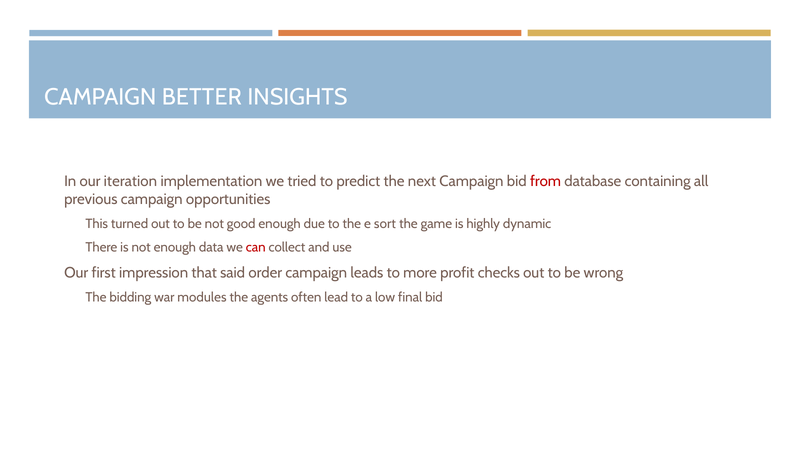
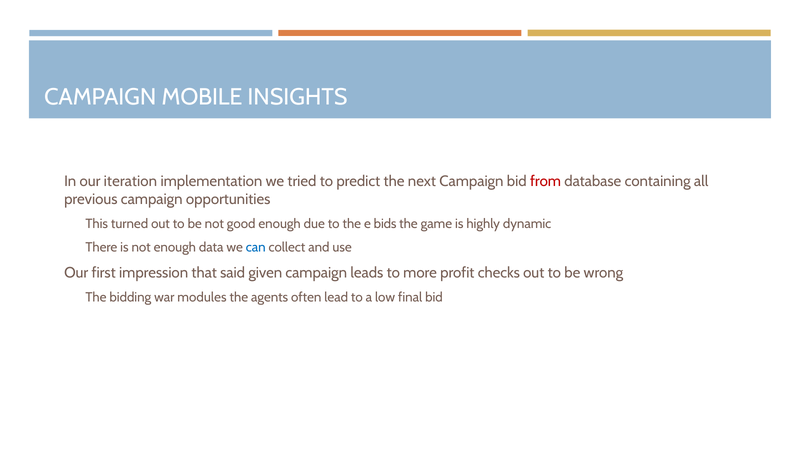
BETTER: BETTER -> MOBILE
sort: sort -> bids
can colour: red -> blue
order: order -> given
